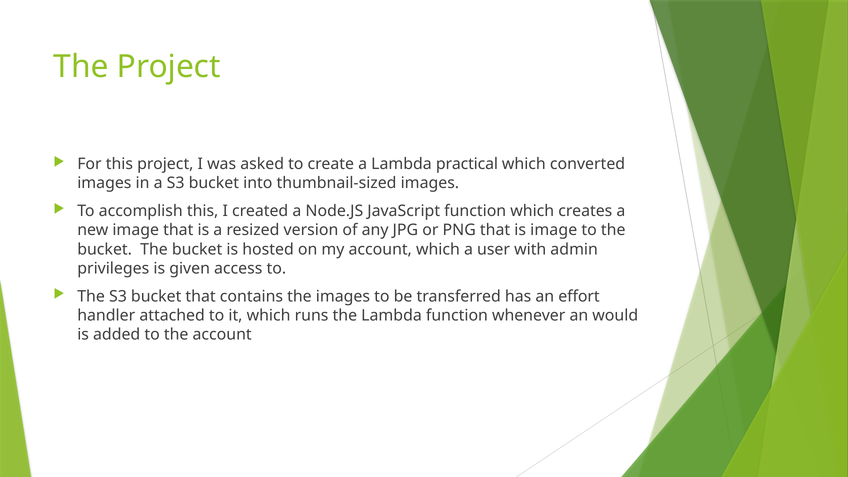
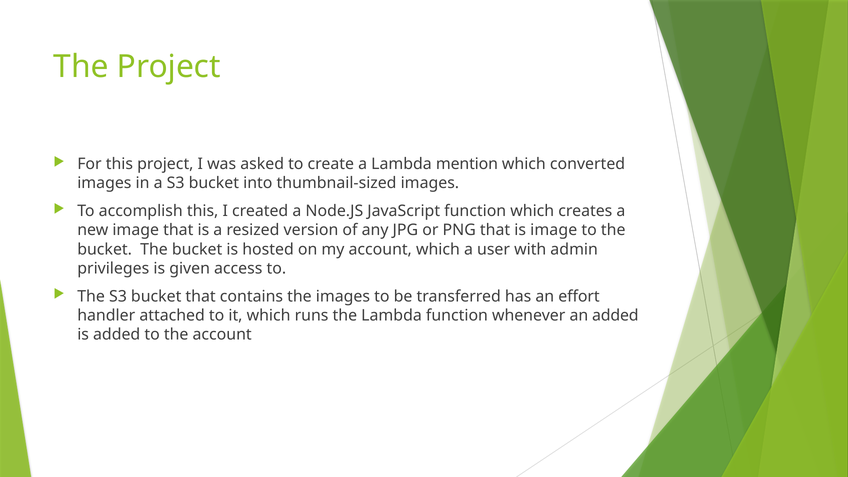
practical: practical -> mention
an would: would -> added
